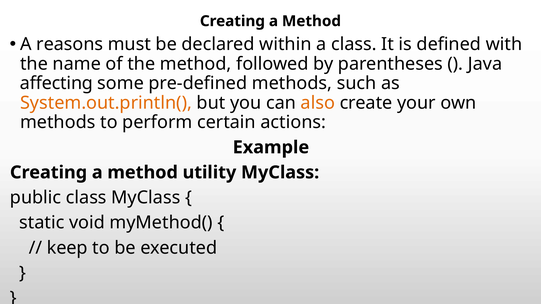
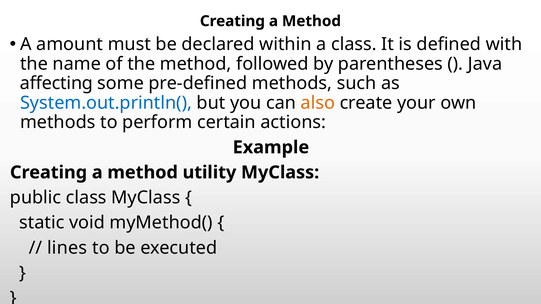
reasons: reasons -> amount
System.out.println( colour: orange -> blue
keep: keep -> lines
